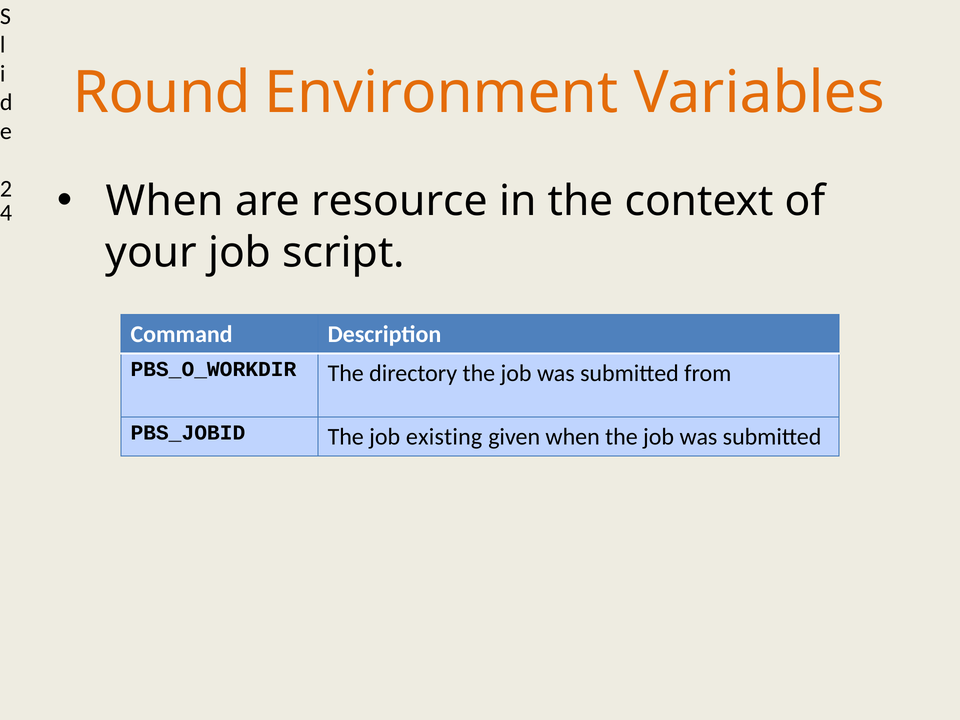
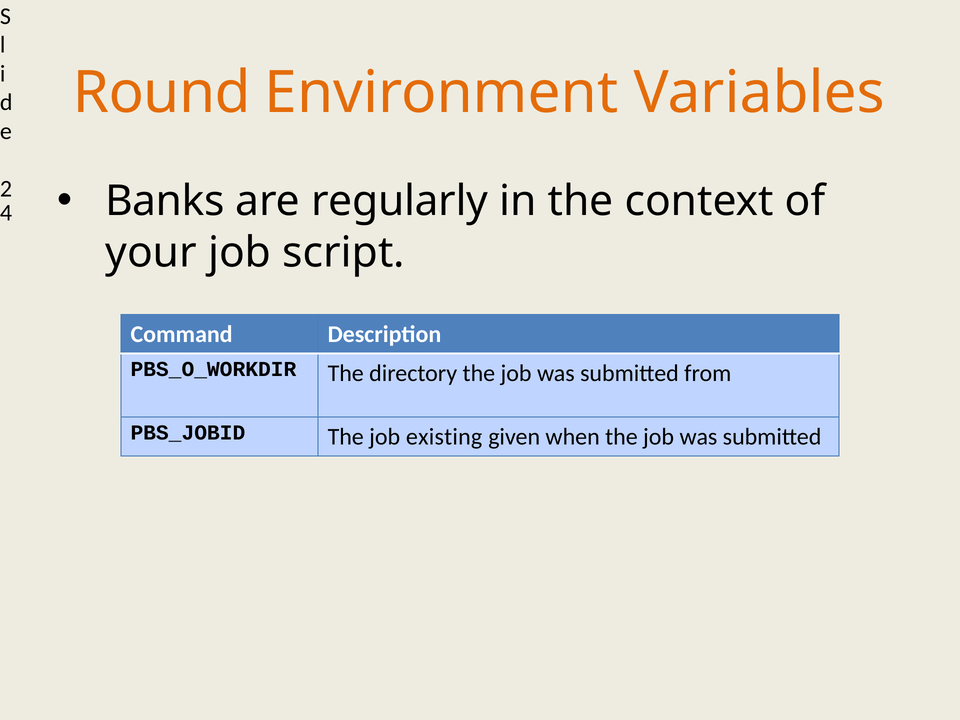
When at (165, 201): When -> Banks
resource: resource -> regularly
